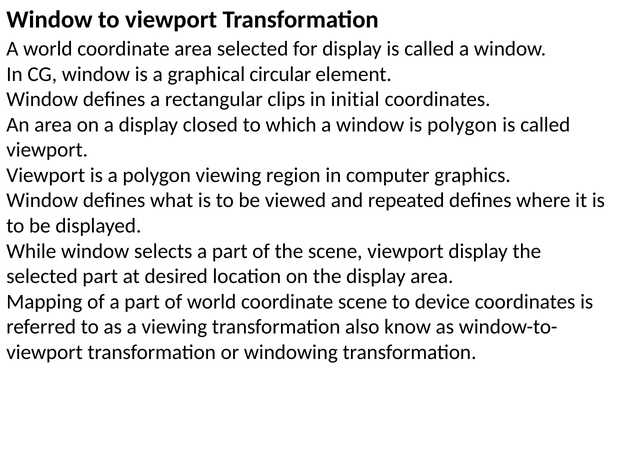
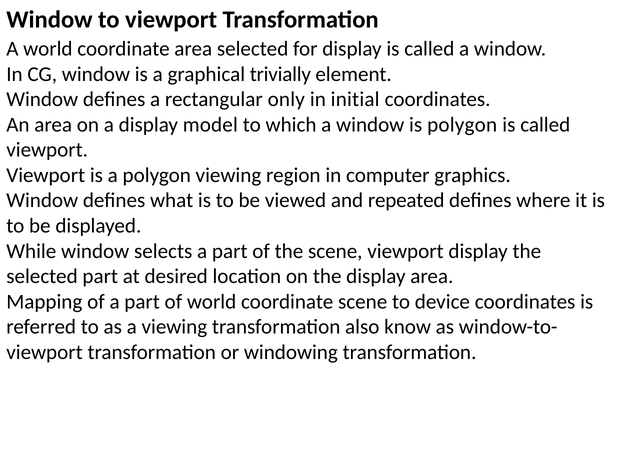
circular: circular -> trivially
clips: clips -> only
closed: closed -> model
